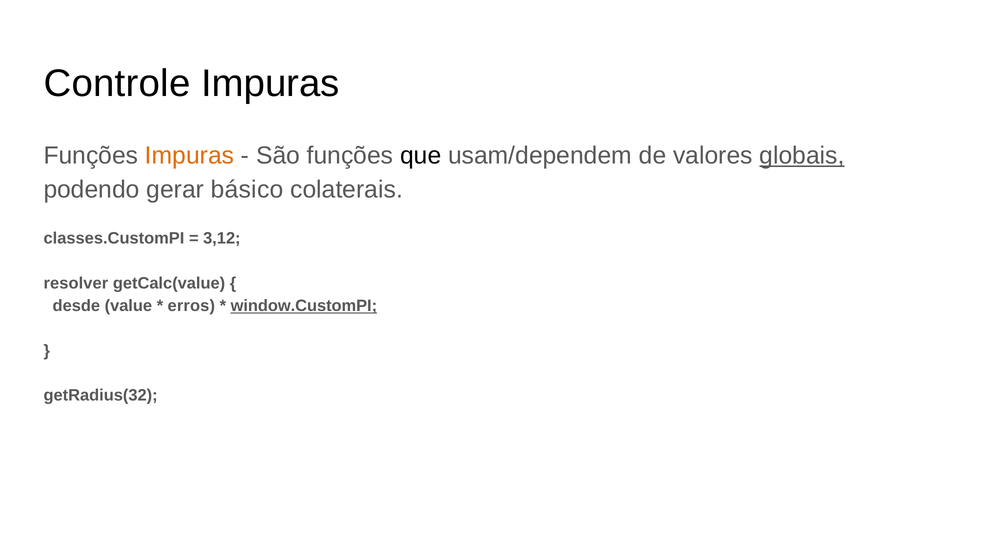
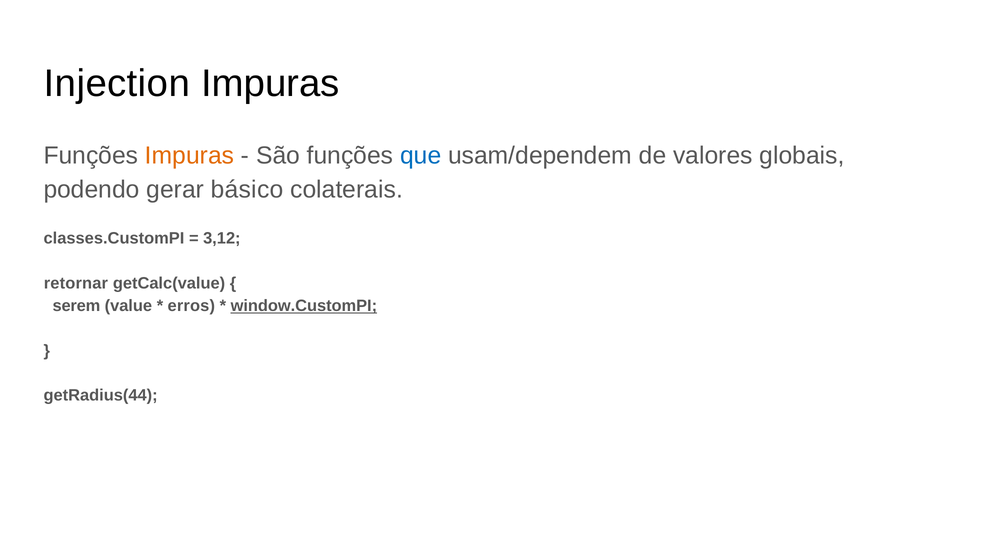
Controle: Controle -> Injection
que colour: black -> blue
globais underline: present -> none
resolver: resolver -> retornar
desde: desde -> serem
getRadius(32: getRadius(32 -> getRadius(44
